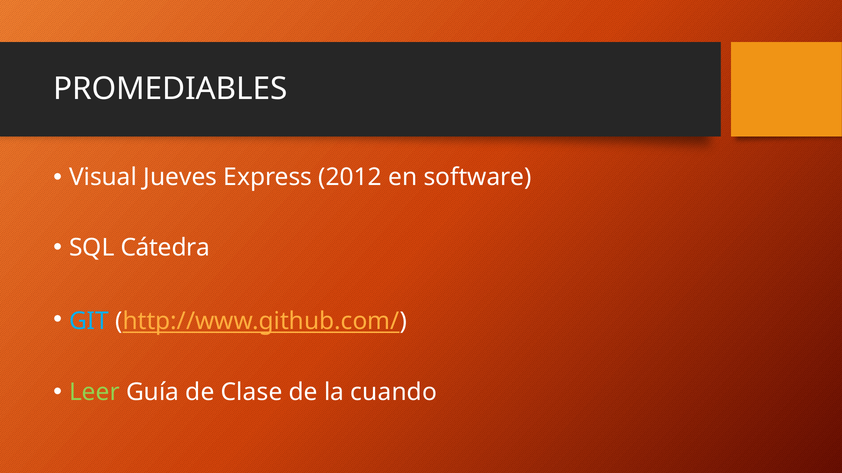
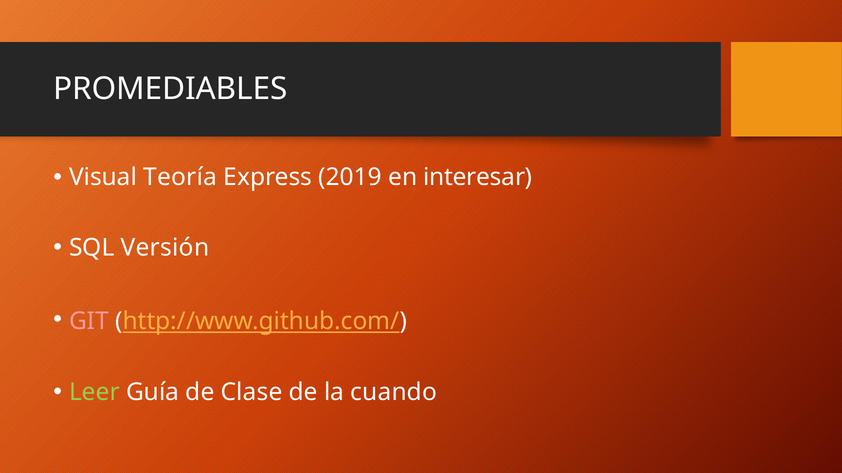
Jueves: Jueves -> Teoría
2012: 2012 -> 2019
software: software -> interesar
Cátedra: Cátedra -> Versión
GIT colour: light blue -> pink
